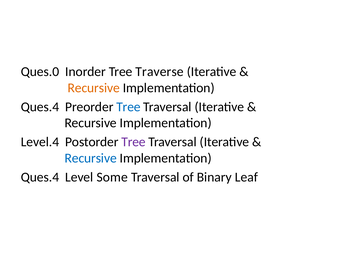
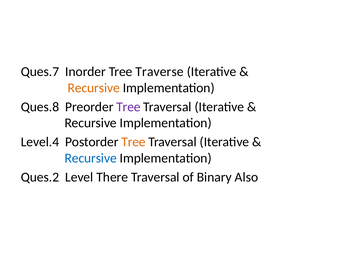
Ques.0: Ques.0 -> Ques.7
Ques.4 at (40, 106): Ques.4 -> Ques.8
Tree at (128, 106) colour: blue -> purple
Tree at (134, 142) colour: purple -> orange
Ques.4 at (40, 177): Ques.4 -> Ques.2
Some: Some -> There
Leaf: Leaf -> Also
